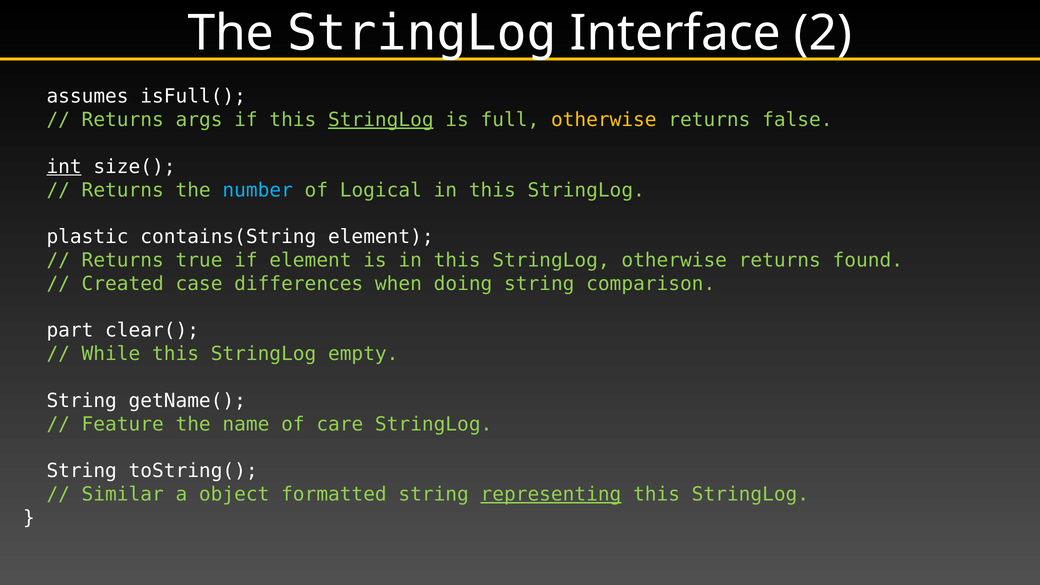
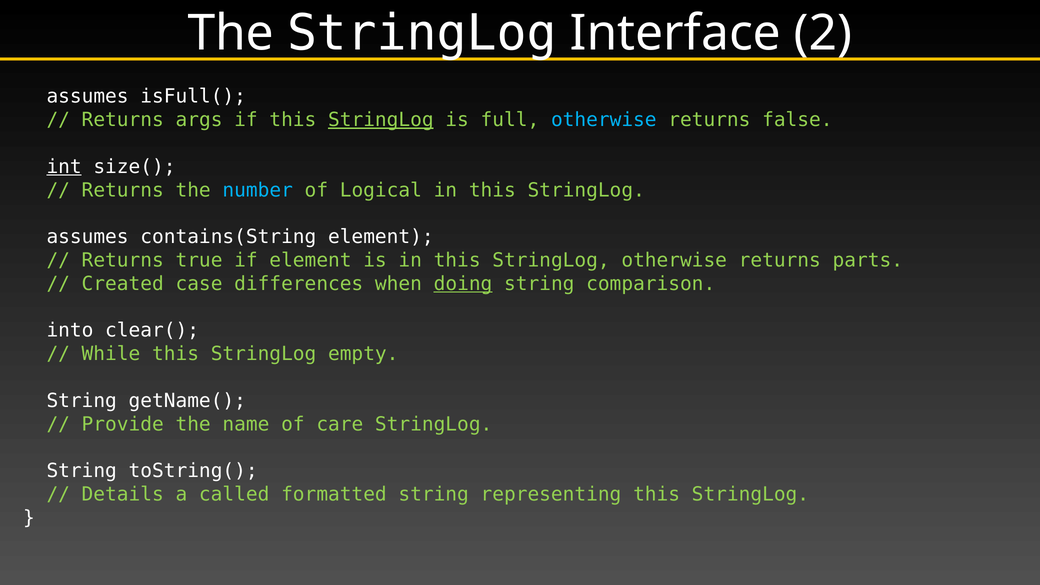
otherwise at (604, 120) colour: yellow -> light blue
plastic at (88, 237): plastic -> assumes
found: found -> parts
doing underline: none -> present
part: part -> into
Feature: Feature -> Provide
Similar: Similar -> Details
object: object -> called
representing underline: present -> none
